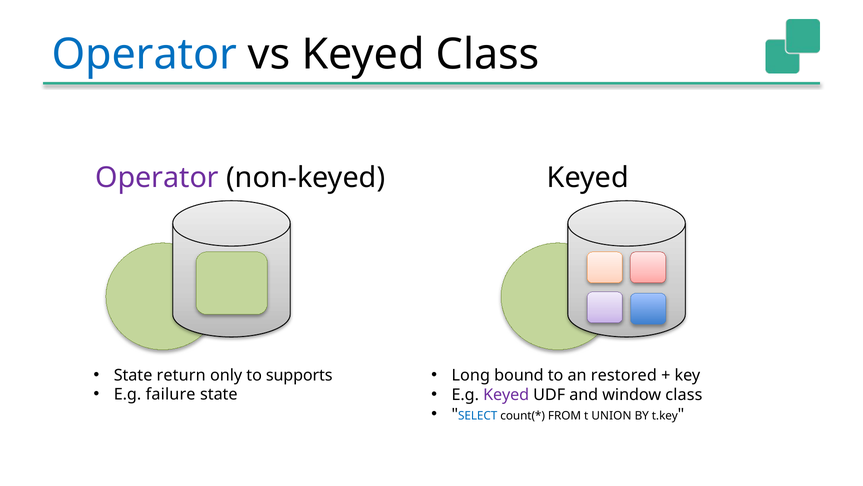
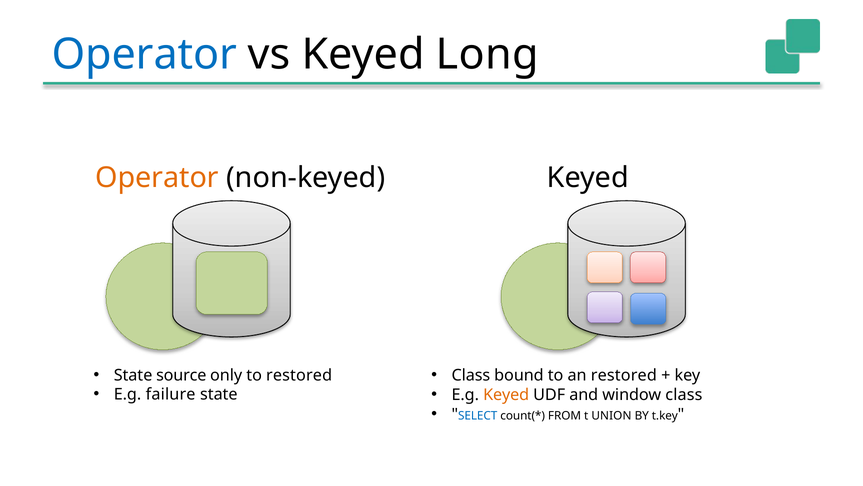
Keyed Class: Class -> Long
Operator at (157, 177) colour: purple -> orange
return: return -> source
to supports: supports -> restored
Long at (471, 375): Long -> Class
Keyed at (506, 394) colour: purple -> orange
